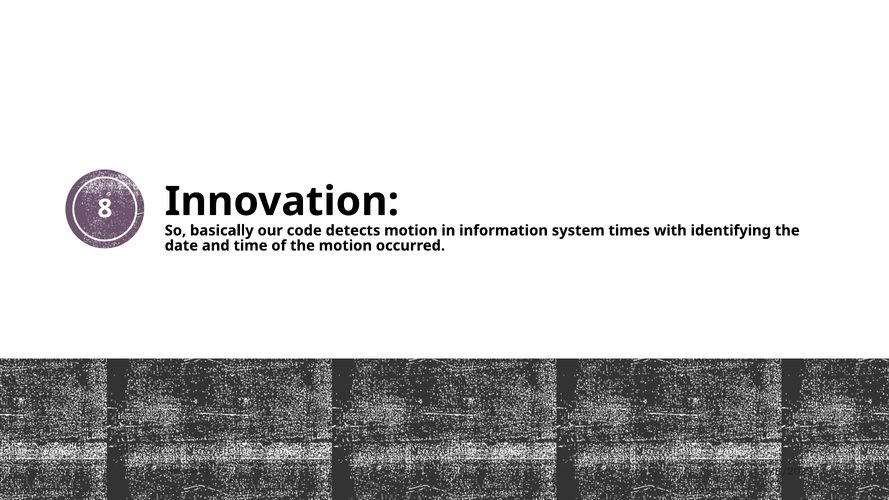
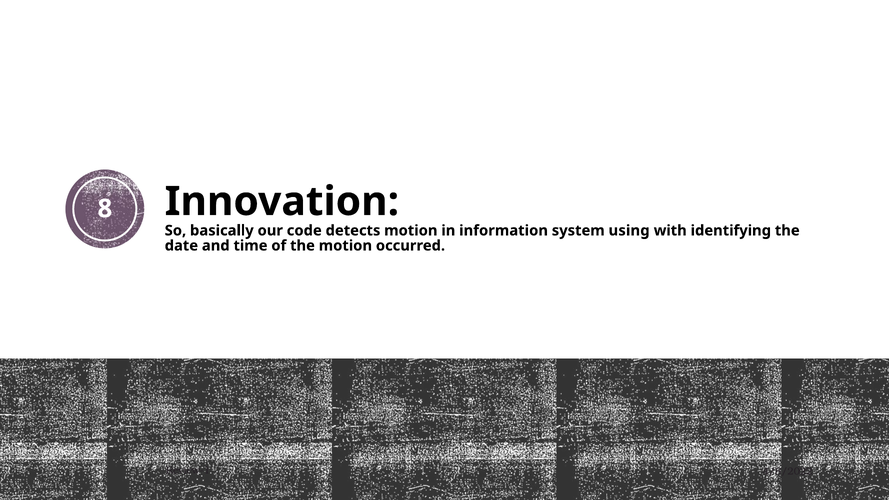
times: times -> using
